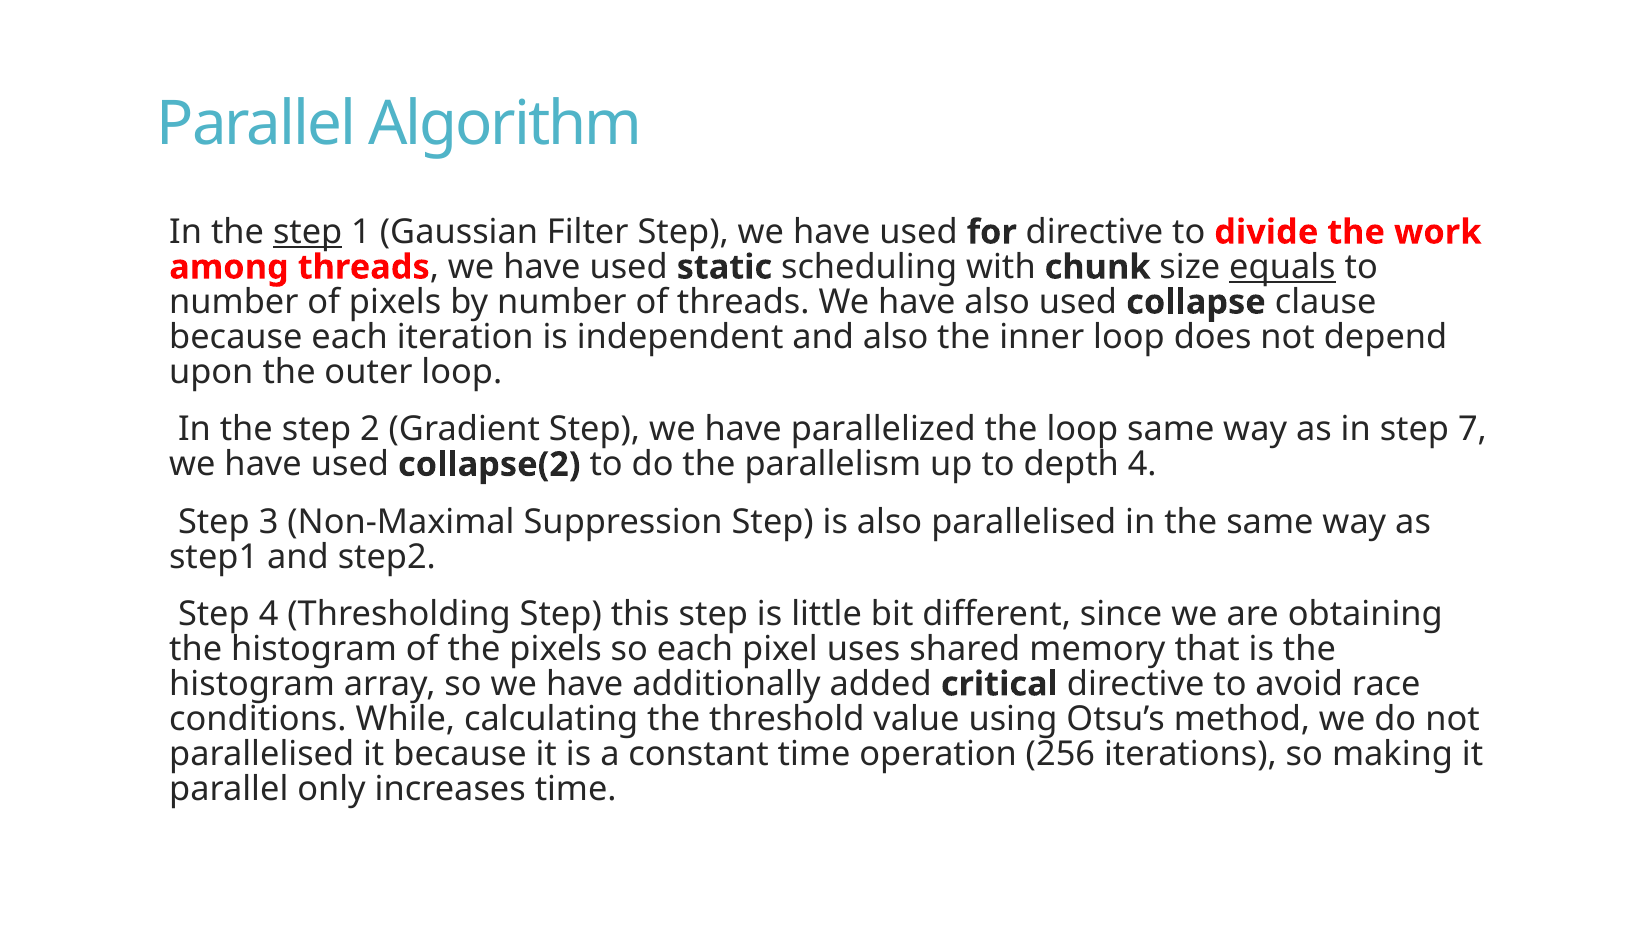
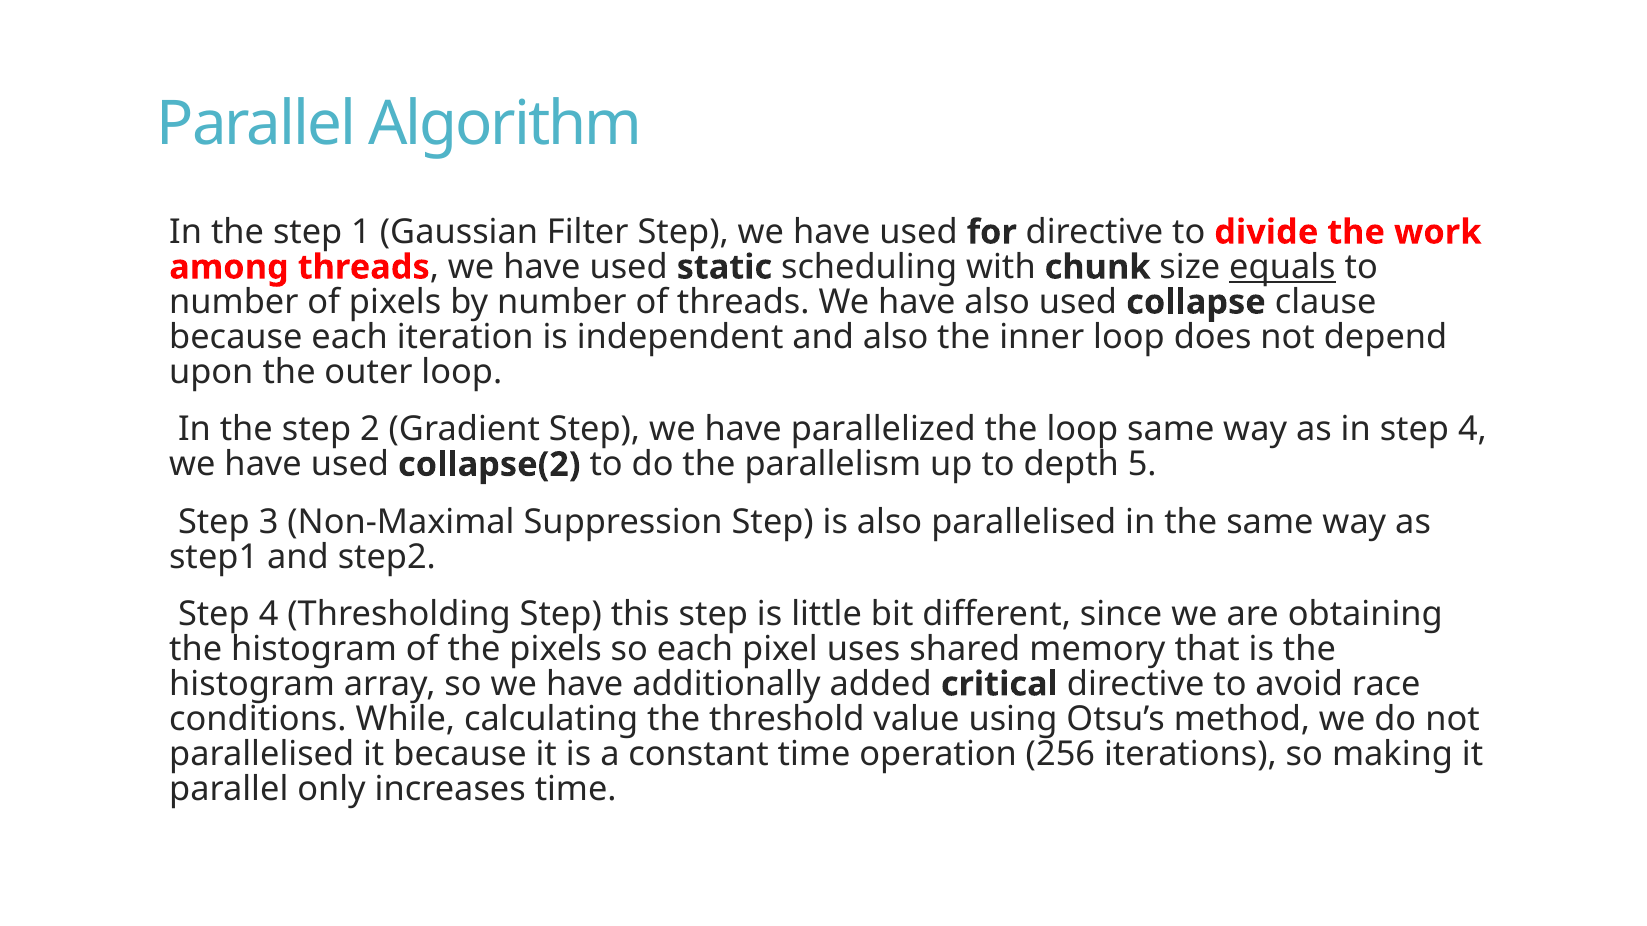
step at (308, 232) underline: present -> none
in step 7: 7 -> 4
depth 4: 4 -> 5
